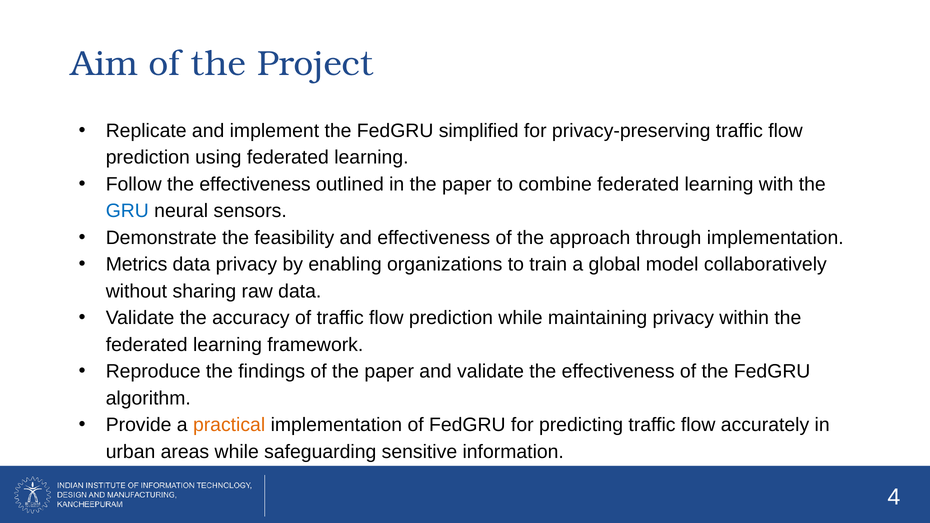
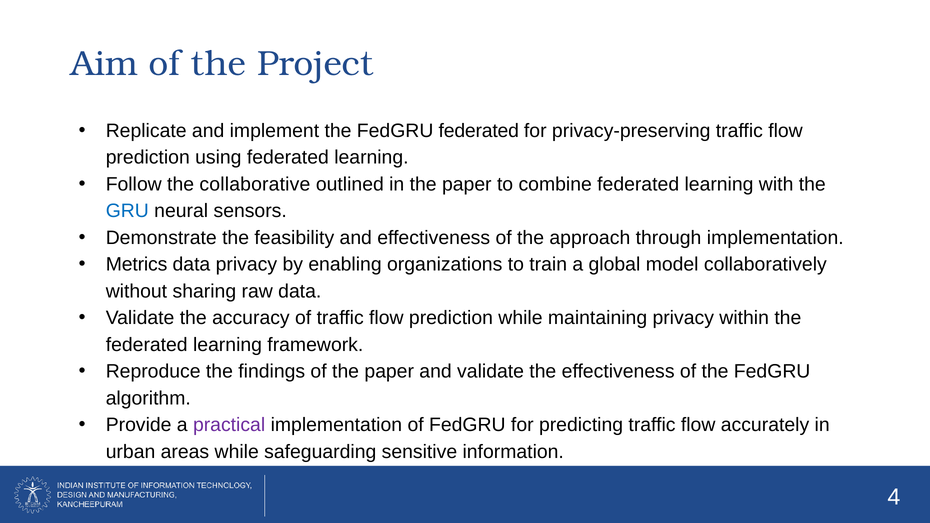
FedGRU simplified: simplified -> federated
Follow the effectiveness: effectiveness -> collaborative
practical colour: orange -> purple
